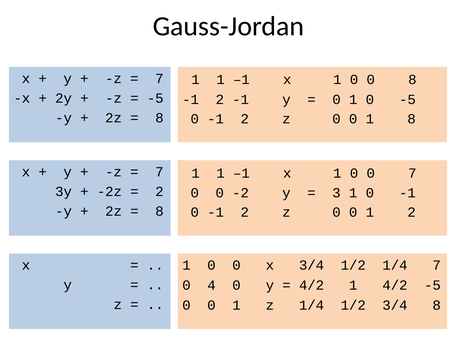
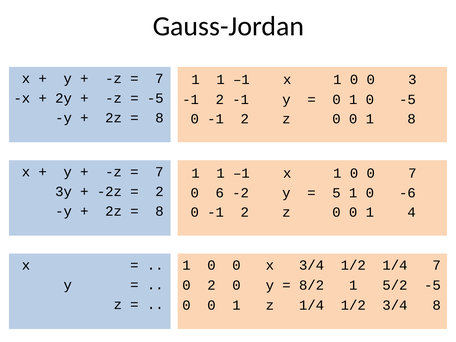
0 8: 8 -> 3
0 at (220, 193): 0 -> 6
3: 3 -> 5
1 0 -1: -1 -> -6
1 2: 2 -> 4
0 4: 4 -> 2
4/2 at (312, 285): 4/2 -> 8/2
1 4/2: 4/2 -> 5/2
